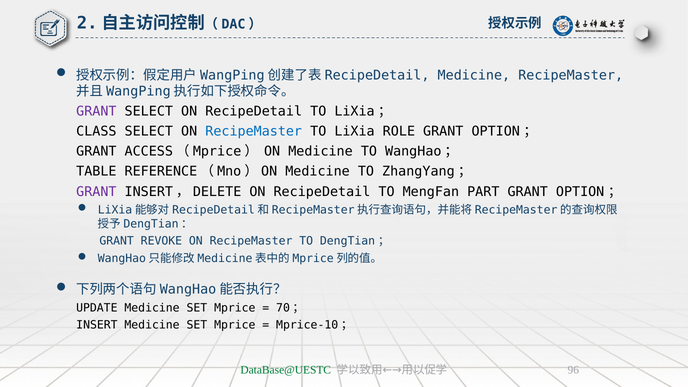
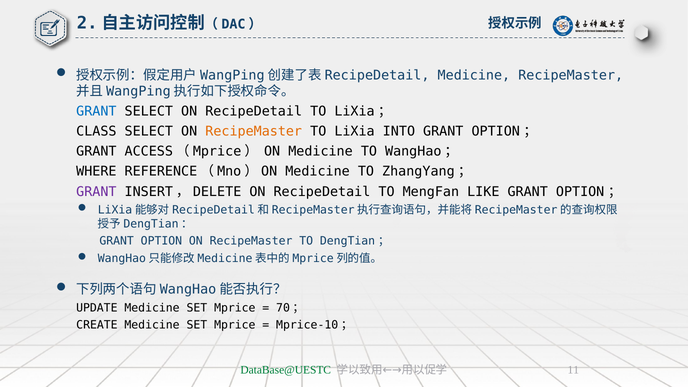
GRANT at (96, 111) colour: purple -> blue
RecipeMaster at (254, 131) colour: blue -> orange
ROLE: ROLE -> INTO
TABLE: TABLE -> WHERE
PART: PART -> LIKE
REVOKE at (161, 241): REVOKE -> OPTION
INSERT at (97, 325): INSERT -> CREATE
96: 96 -> 11
